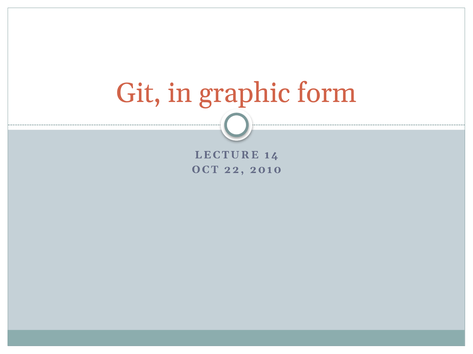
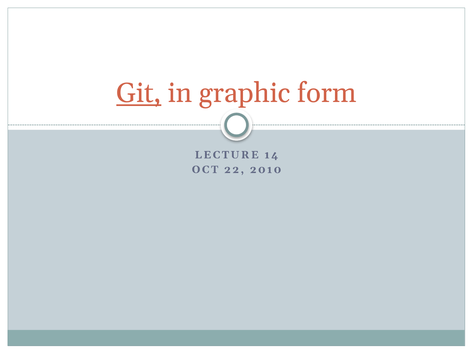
Git underline: none -> present
